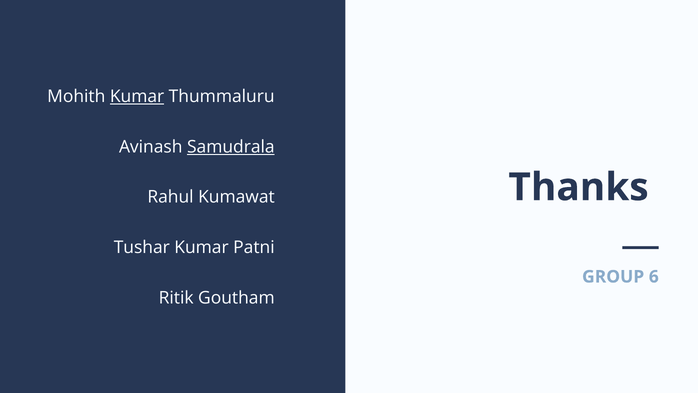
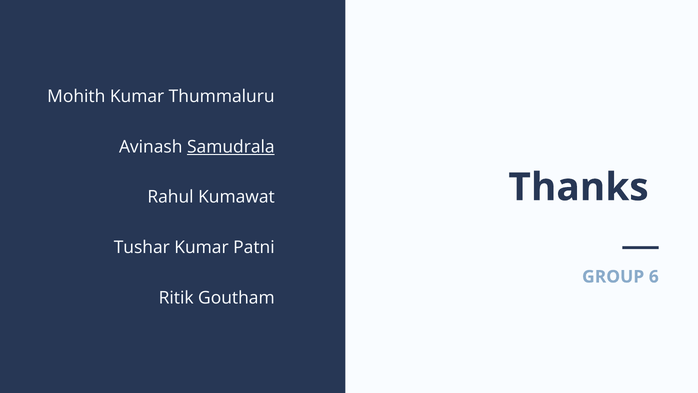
Kumar at (137, 97) underline: present -> none
